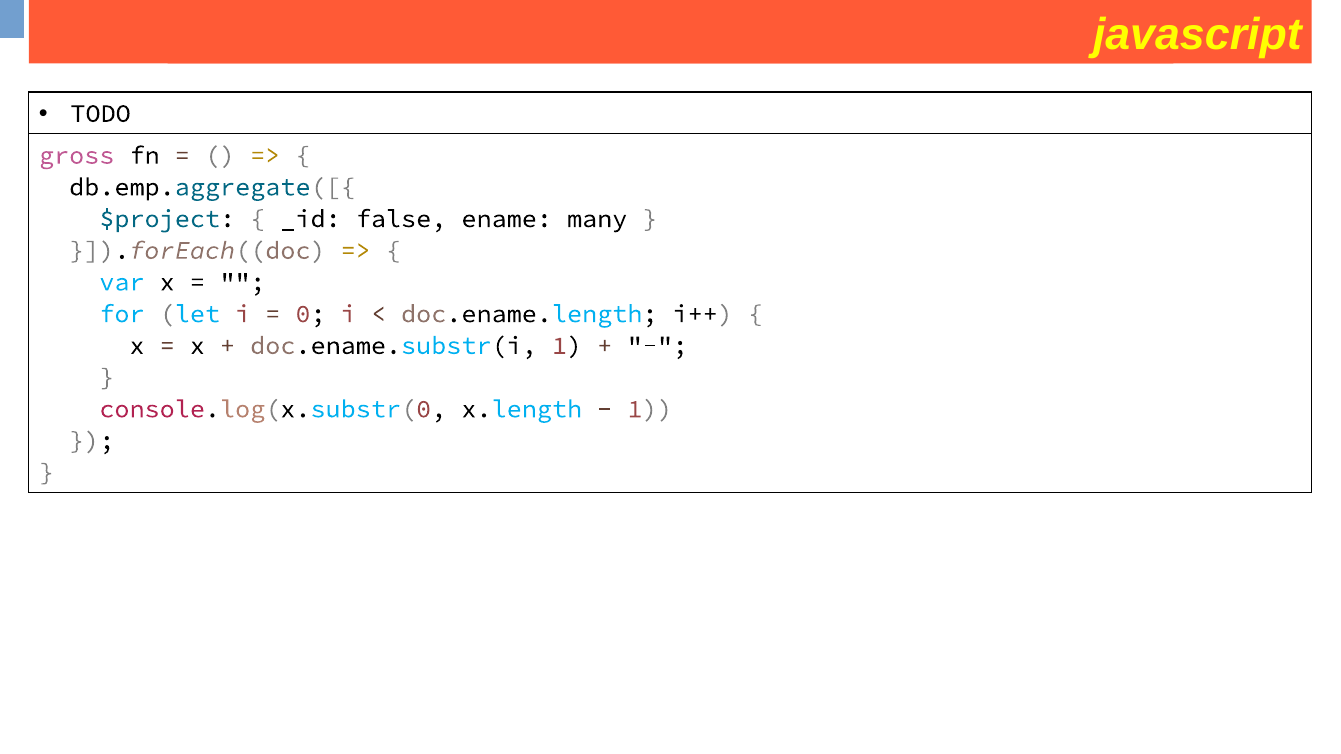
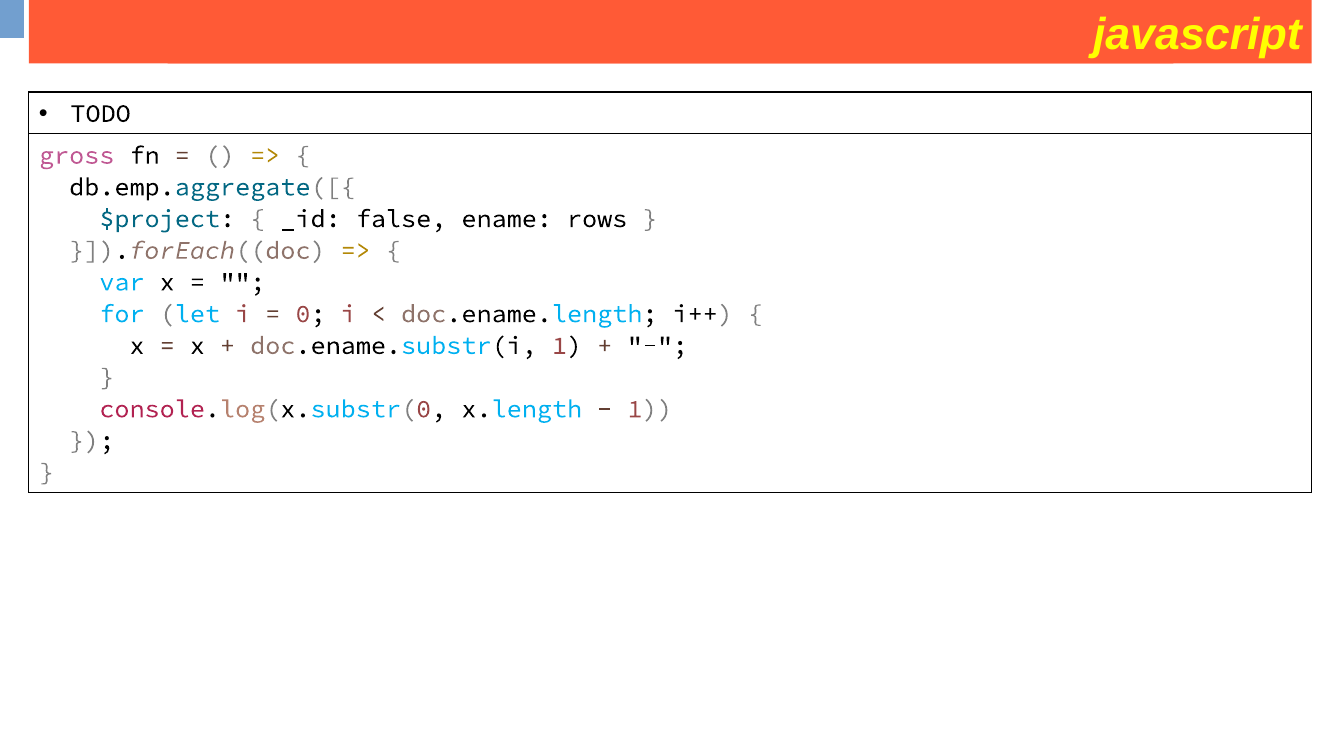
many: many -> rows
